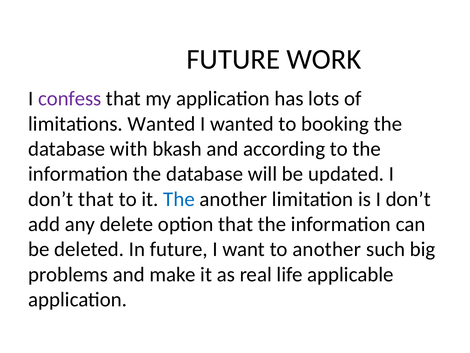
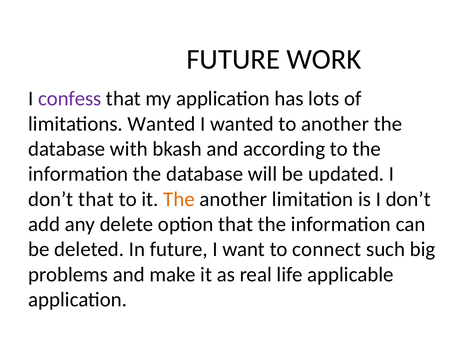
to booking: booking -> another
The at (179, 199) colour: blue -> orange
to another: another -> connect
